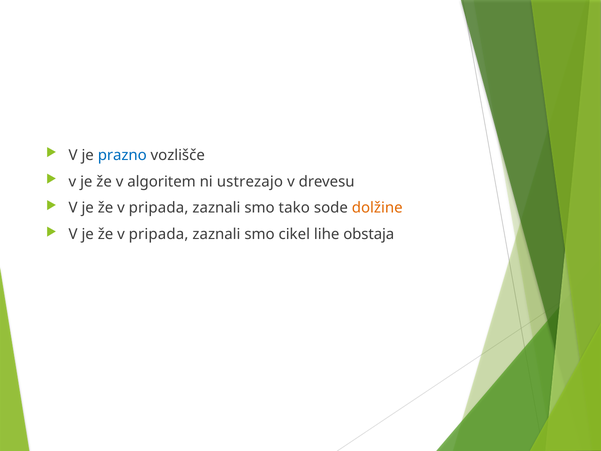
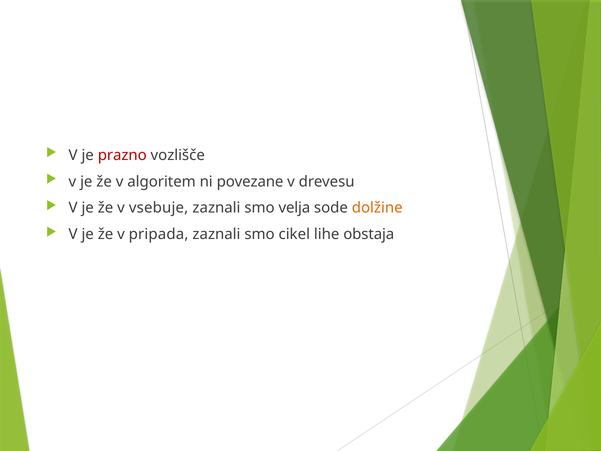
prazno colour: blue -> red
ustrezajo: ustrezajo -> povezane
pripada at (159, 208): pripada -> vsebuje
tako: tako -> velja
